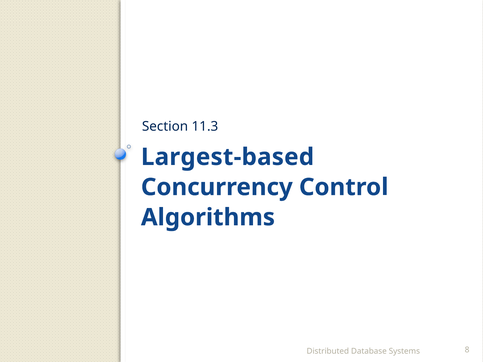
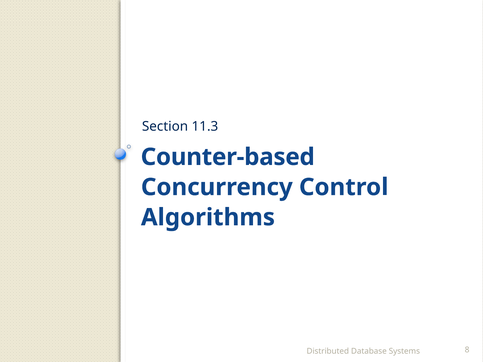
Largest-based: Largest-based -> Counter-based
